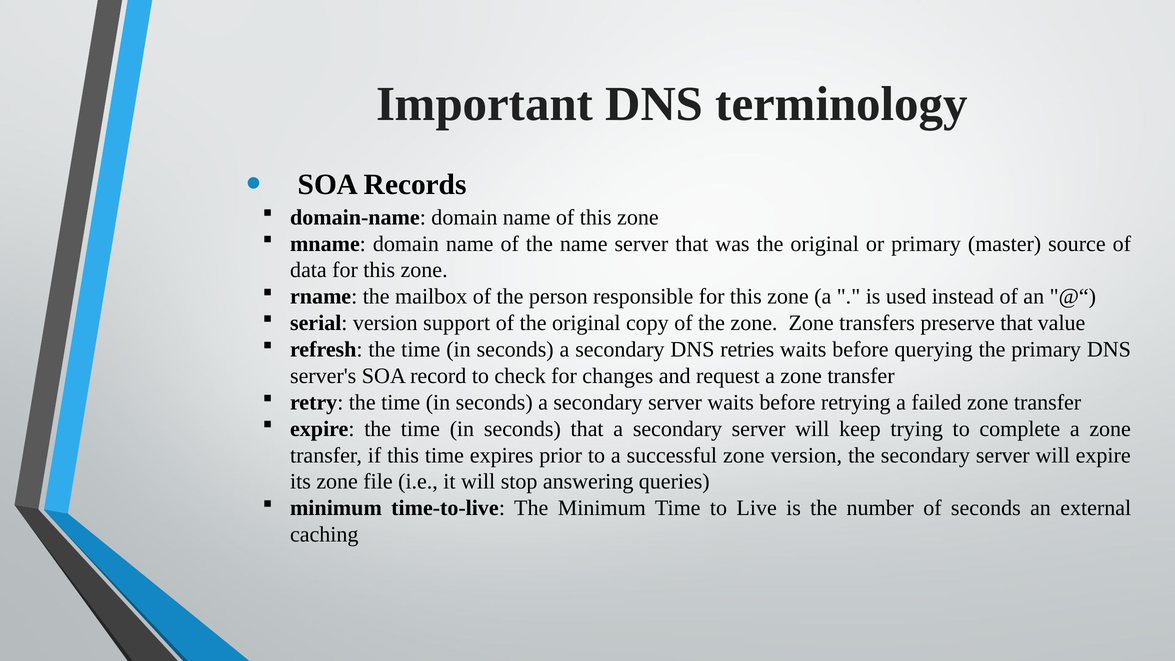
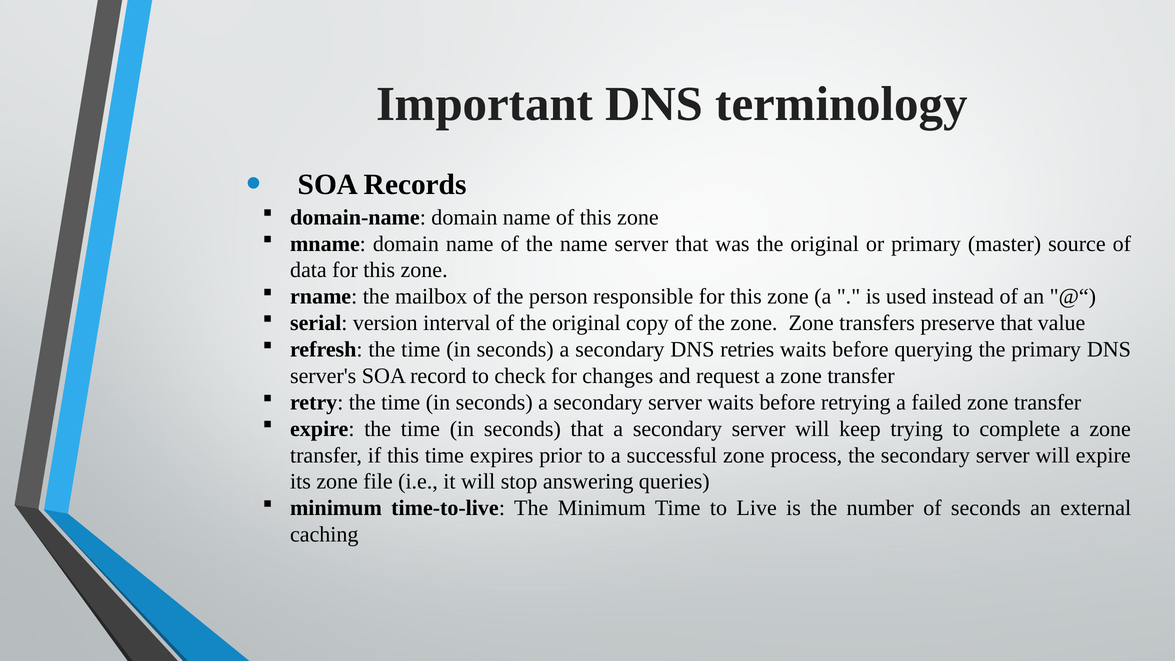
support: support -> interval
zone version: version -> process
